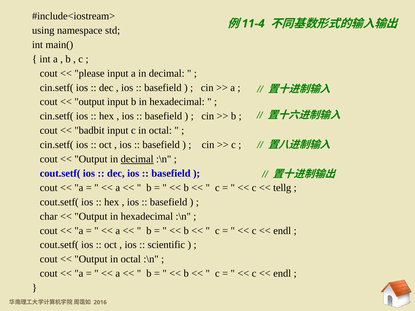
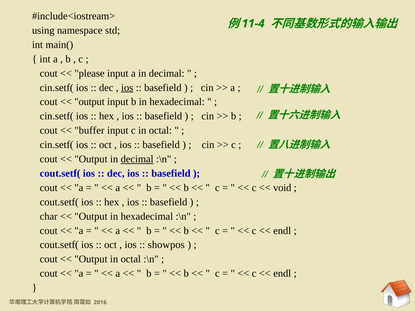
ios at (127, 88) underline: none -> present
badbit: badbit -> buffer
tellg: tellg -> void
scientific: scientific -> showpos
